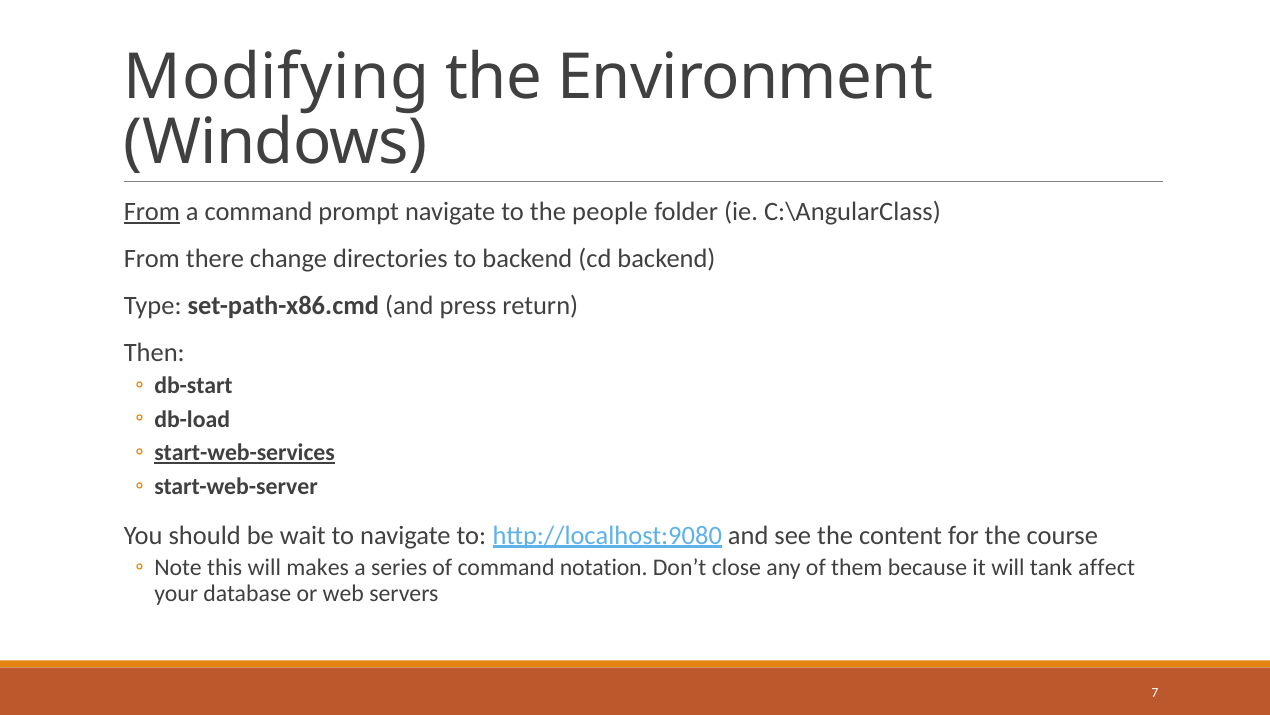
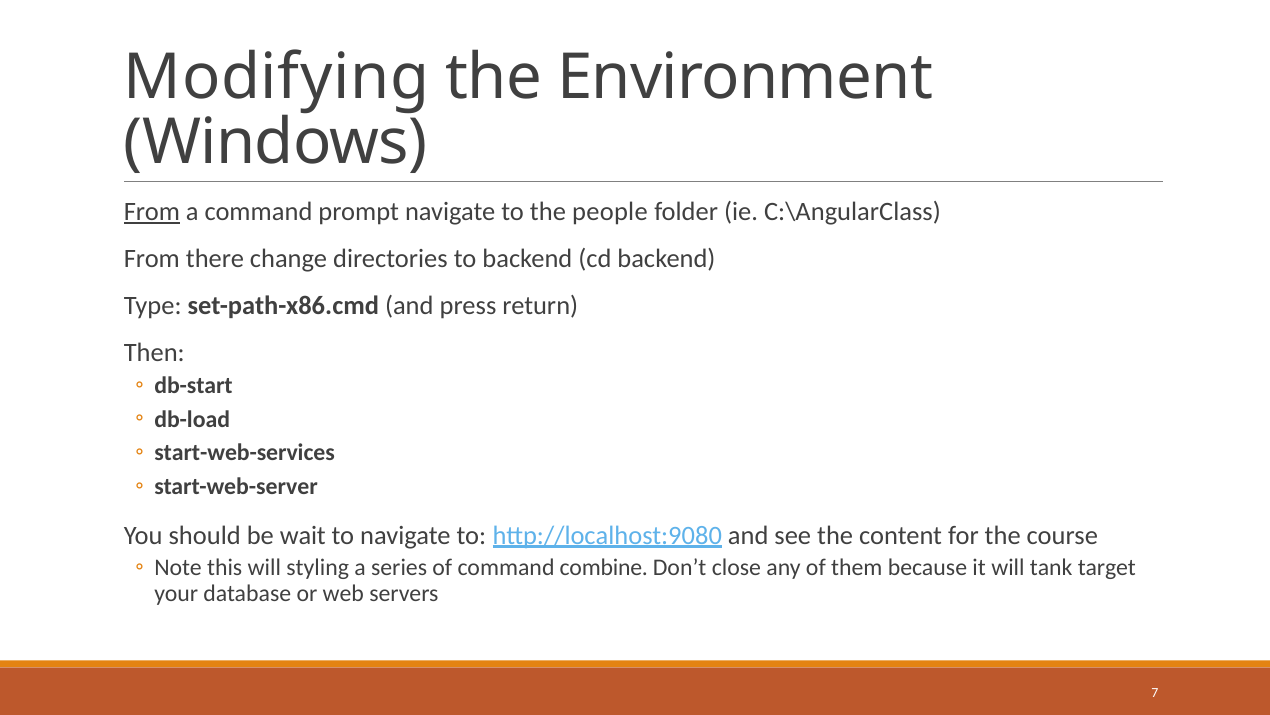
start-web-services underline: present -> none
makes: makes -> styling
notation: notation -> combine
affect: affect -> target
